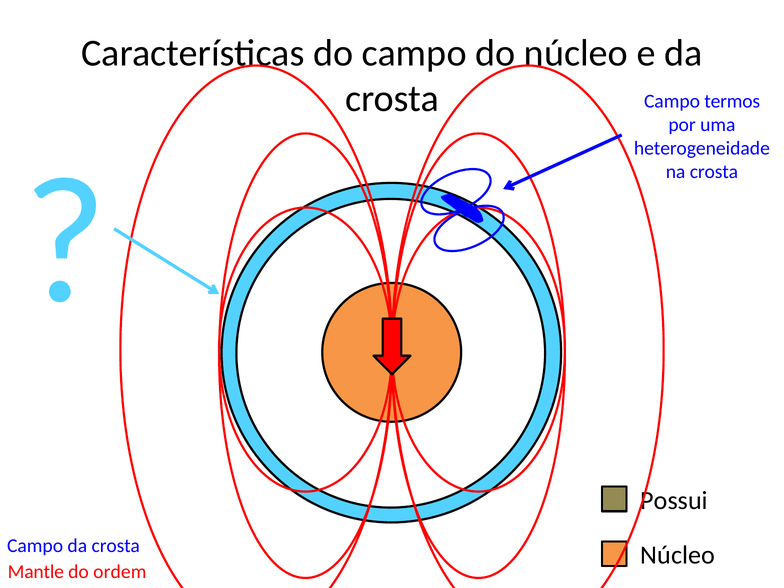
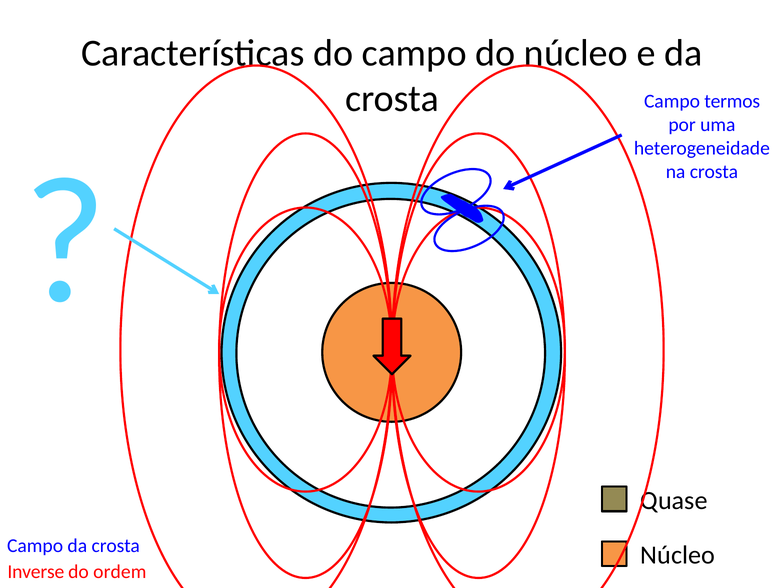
Possui: Possui -> Quase
Mantle: Mantle -> Inverse
